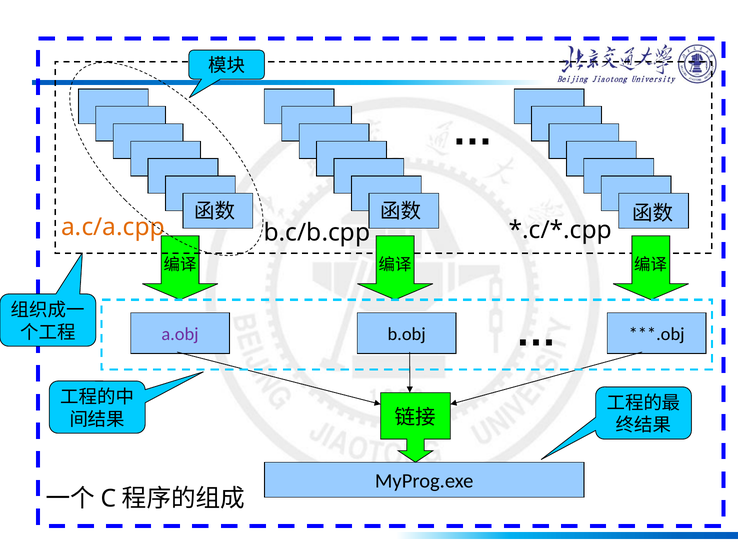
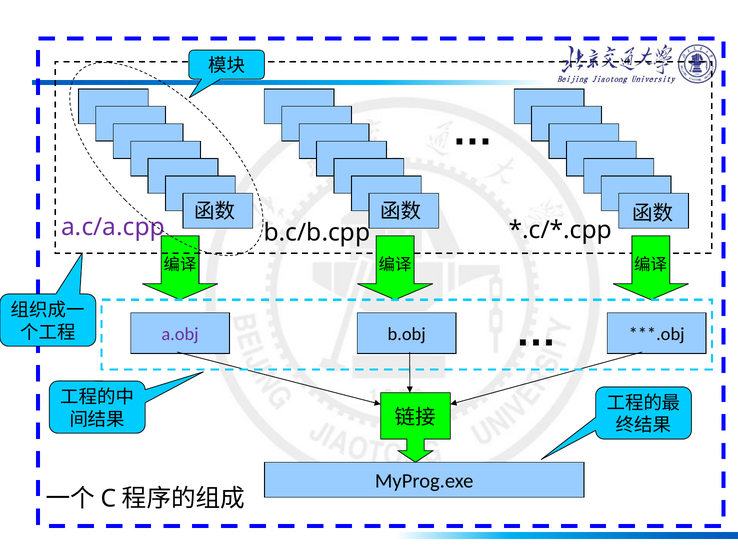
a.c/a.cpp colour: orange -> purple
